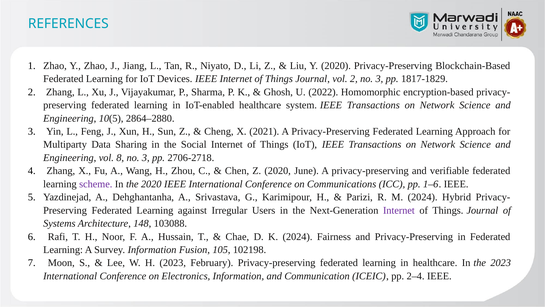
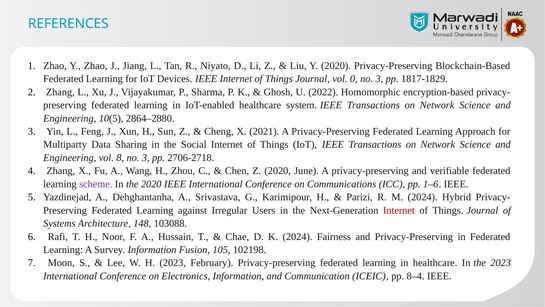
vol 2: 2 -> 0
Internet at (399, 210) colour: purple -> red
2–4: 2–4 -> 8–4
